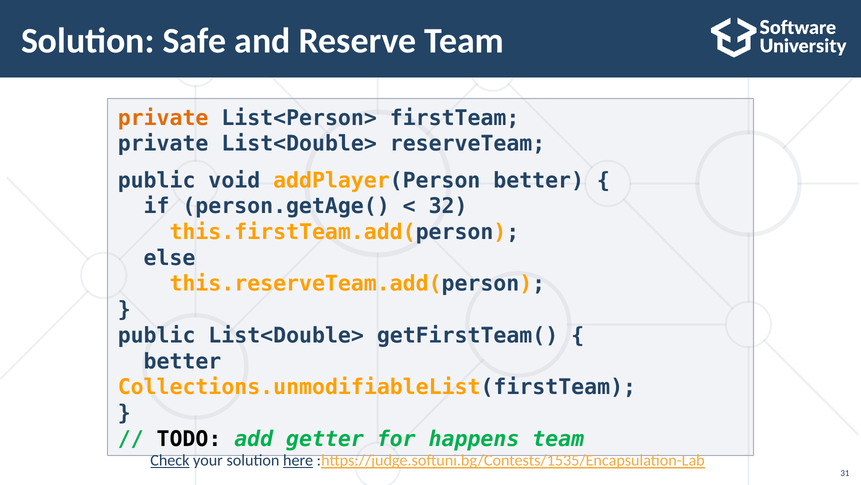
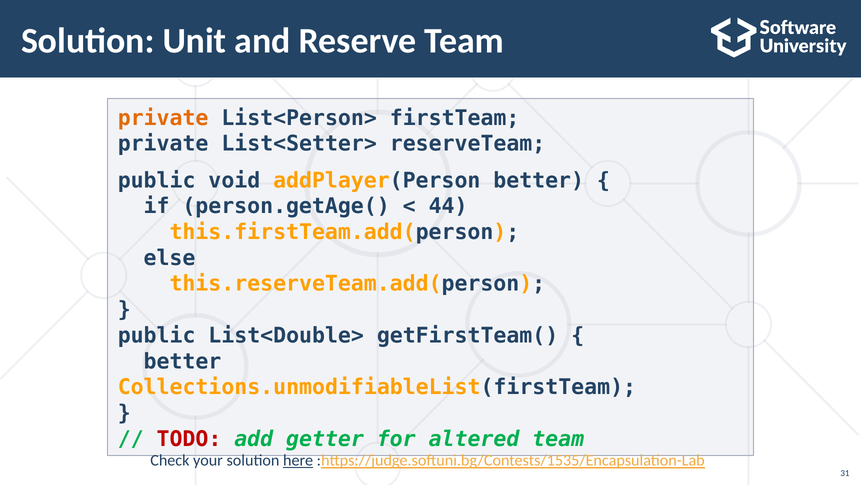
Safe: Safe -> Unit
private List<Double>: List<Double> -> List<Setter>
32: 32 -> 44
TODO colour: black -> red
happens: happens -> altered
Check underline: present -> none
